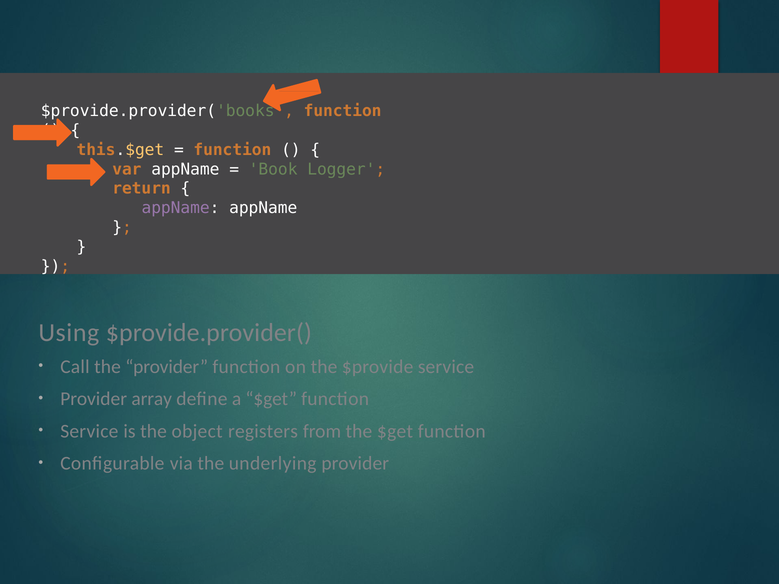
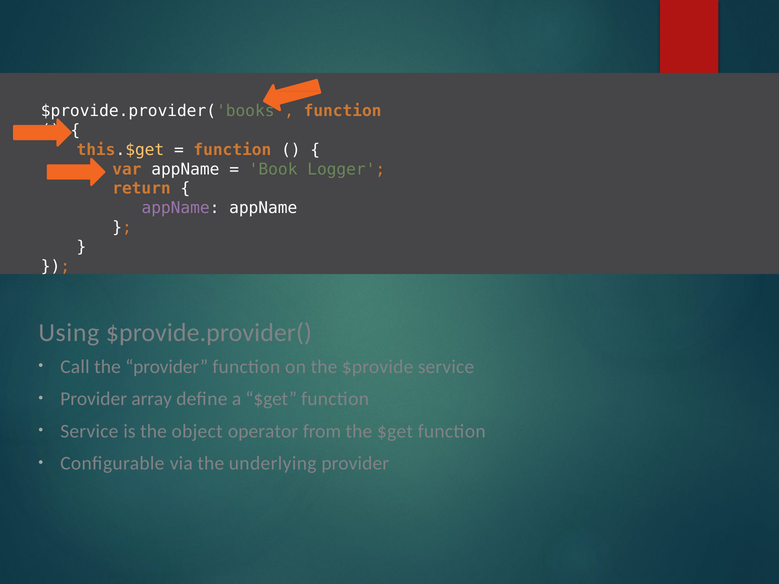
registers: registers -> operator
